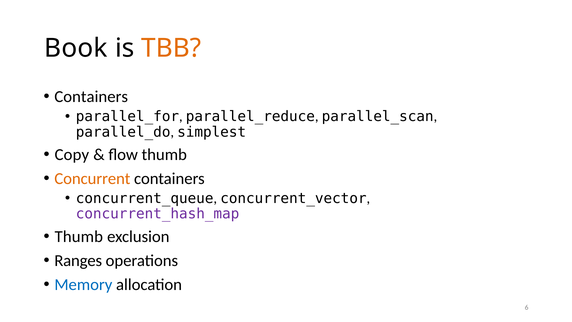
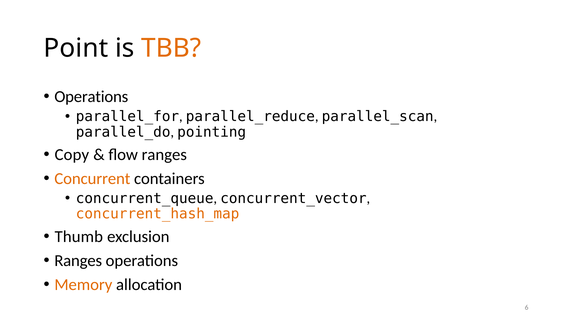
Book: Book -> Point
Containers at (91, 97): Containers -> Operations
simplest: simplest -> pointing
flow thumb: thumb -> ranges
concurrent_hash_map colour: purple -> orange
Memory colour: blue -> orange
